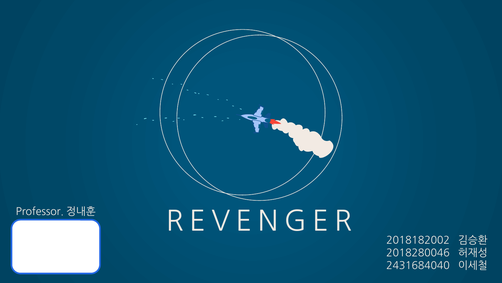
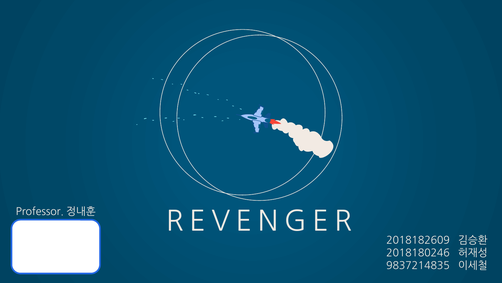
2018182002: 2018182002 -> 2018182609
2018280046: 2018280046 -> 2018180246
2431684040: 2431684040 -> 9837214835
